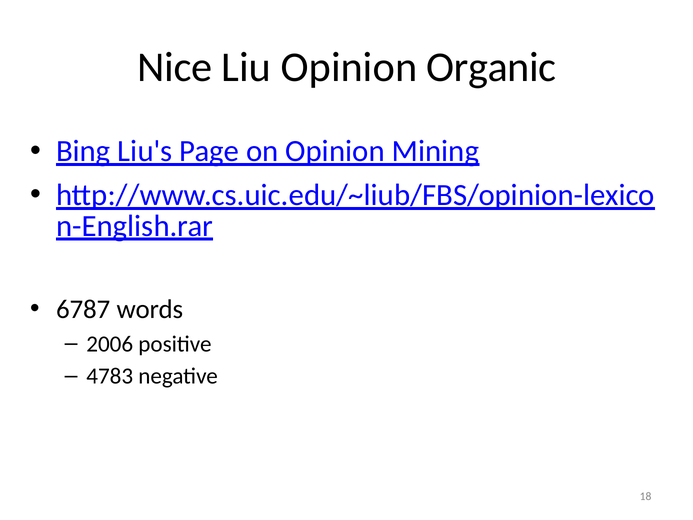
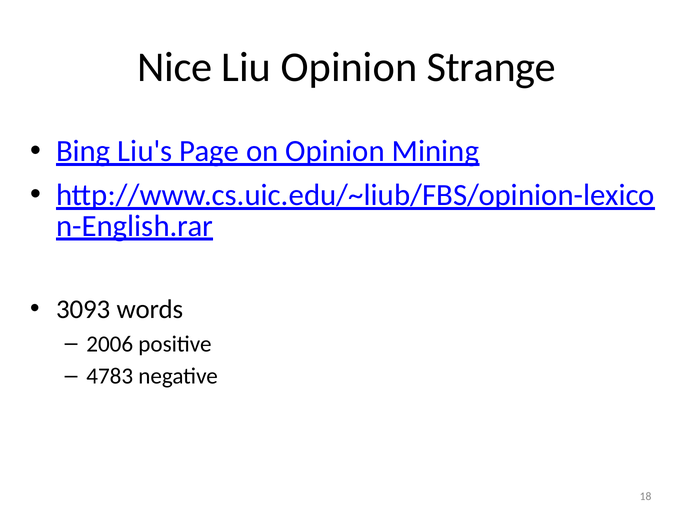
Organic: Organic -> Strange
6787: 6787 -> 3093
